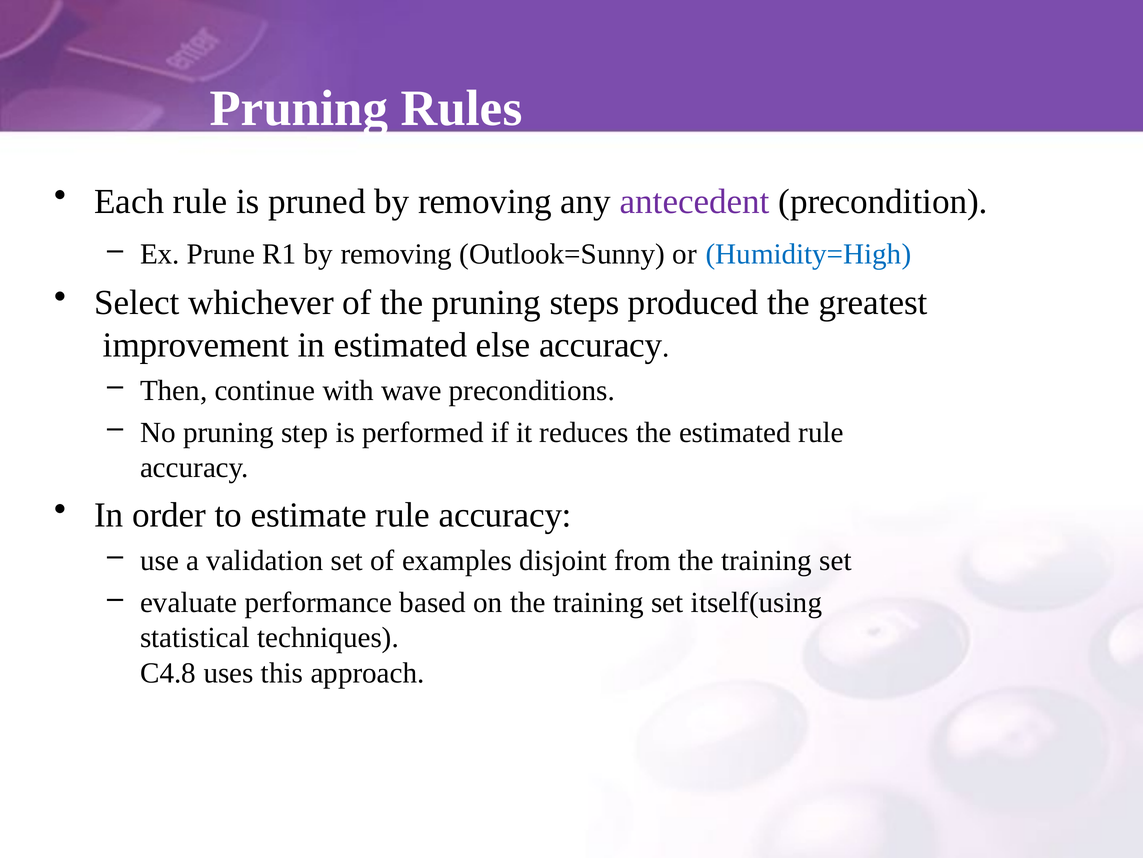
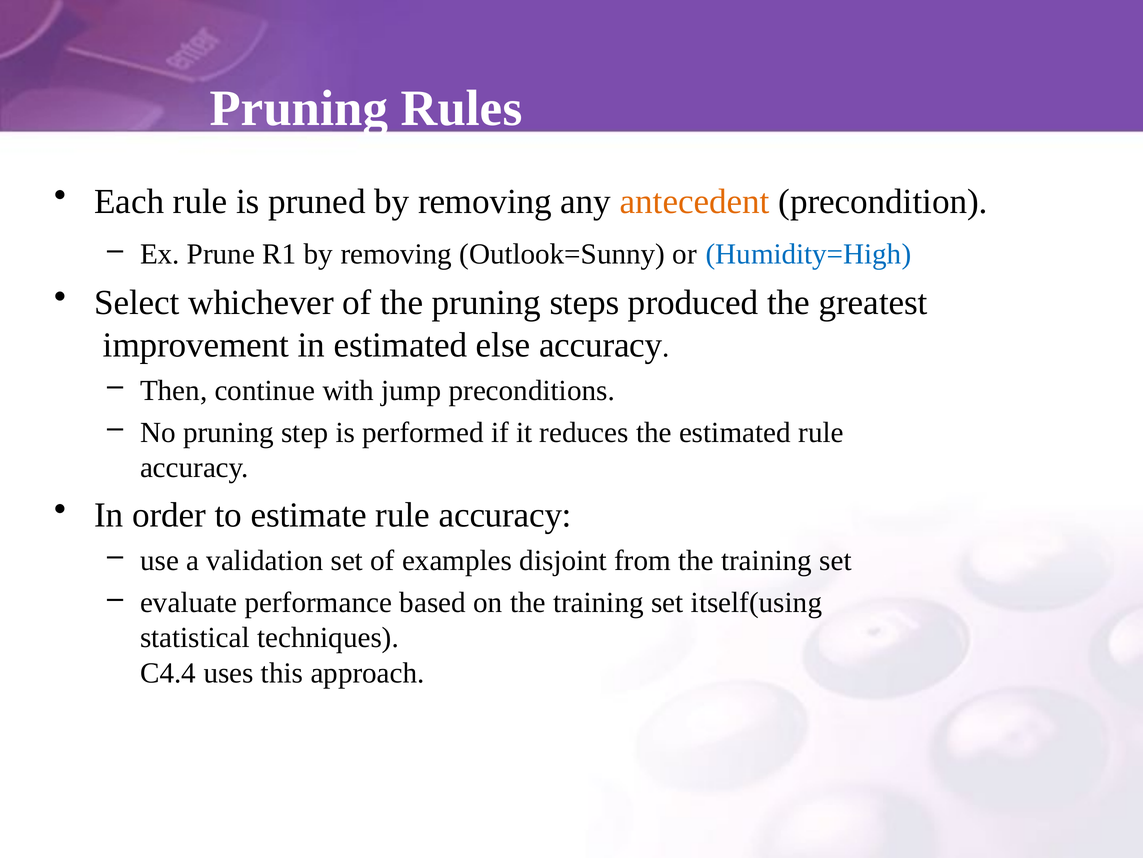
antecedent colour: purple -> orange
wave: wave -> jump
C4.8: C4.8 -> C4.4
